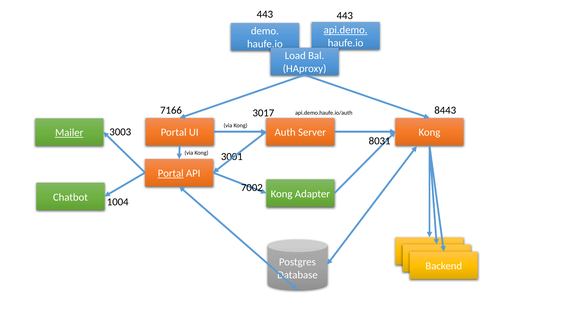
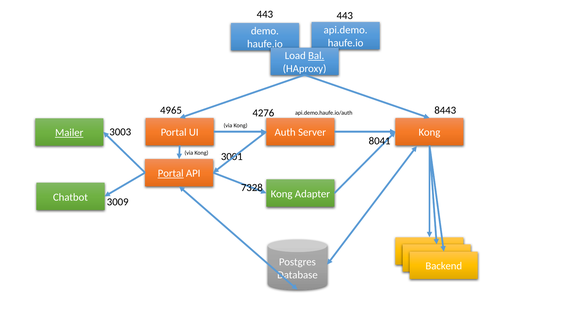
api.demo underline: present -> none
Bal underline: none -> present
7166: 7166 -> 4965
3017: 3017 -> 4276
8031: 8031 -> 8041
7002: 7002 -> 7328
1004: 1004 -> 3009
